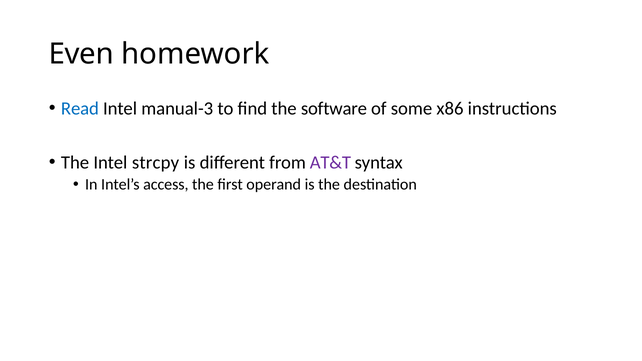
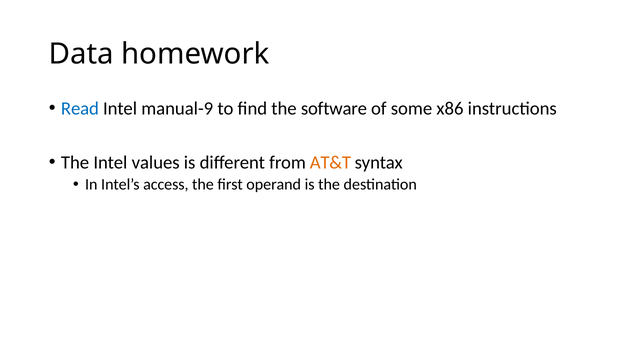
Even: Even -> Data
manual-3: manual-3 -> manual-9
strcpy: strcpy -> values
AT&T colour: purple -> orange
